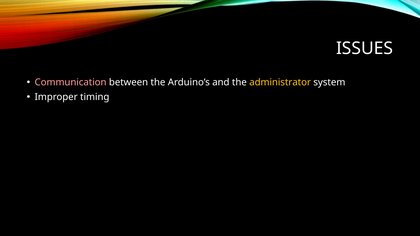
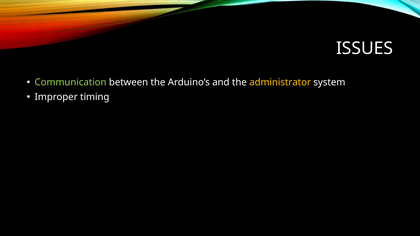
Communication colour: pink -> light green
